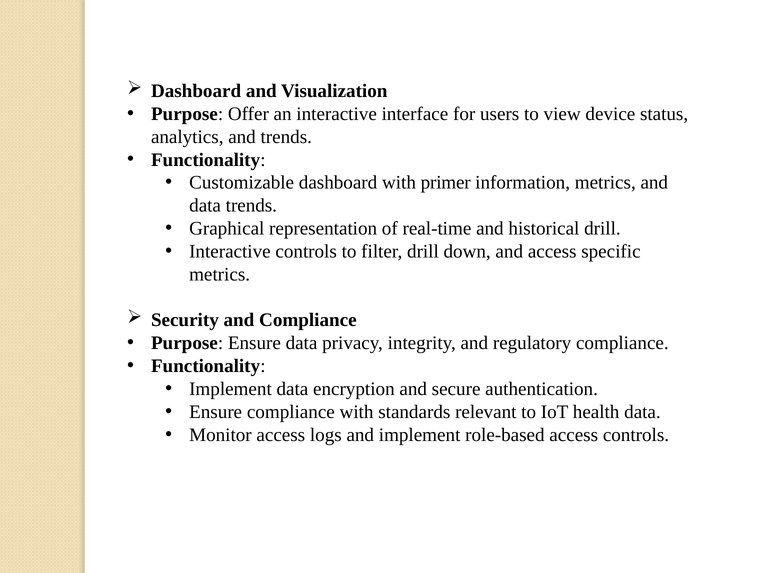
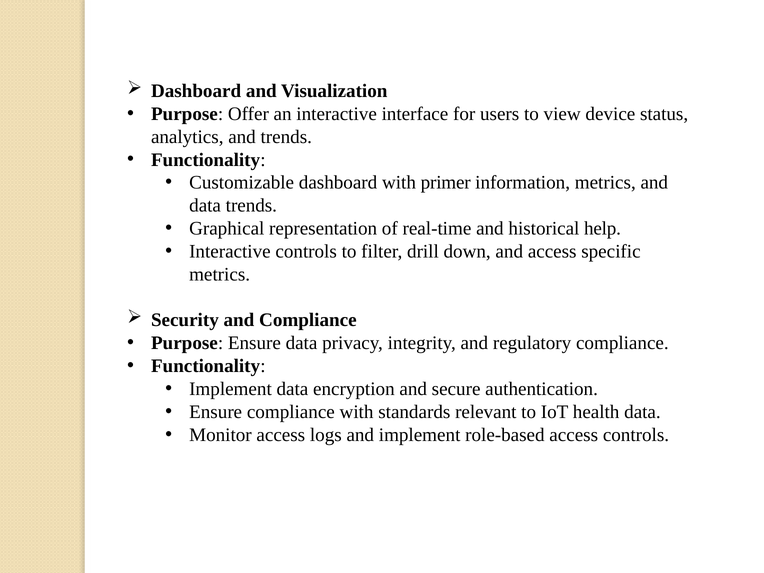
historical drill: drill -> help
